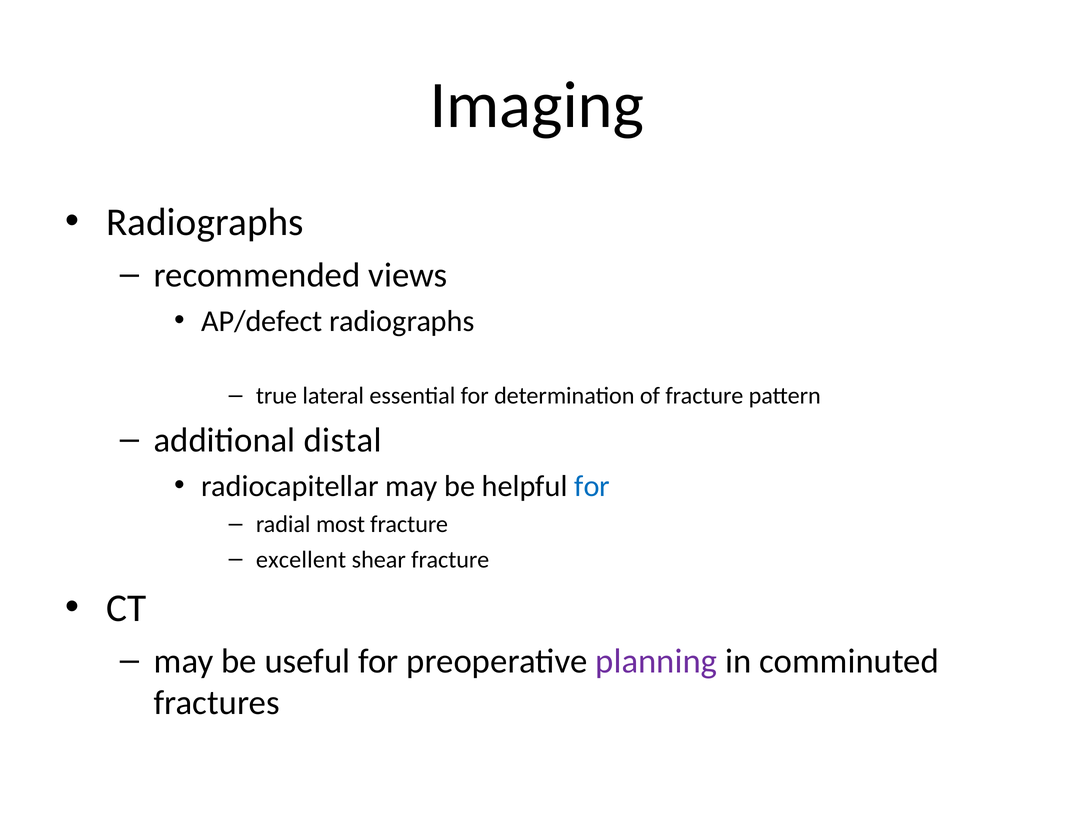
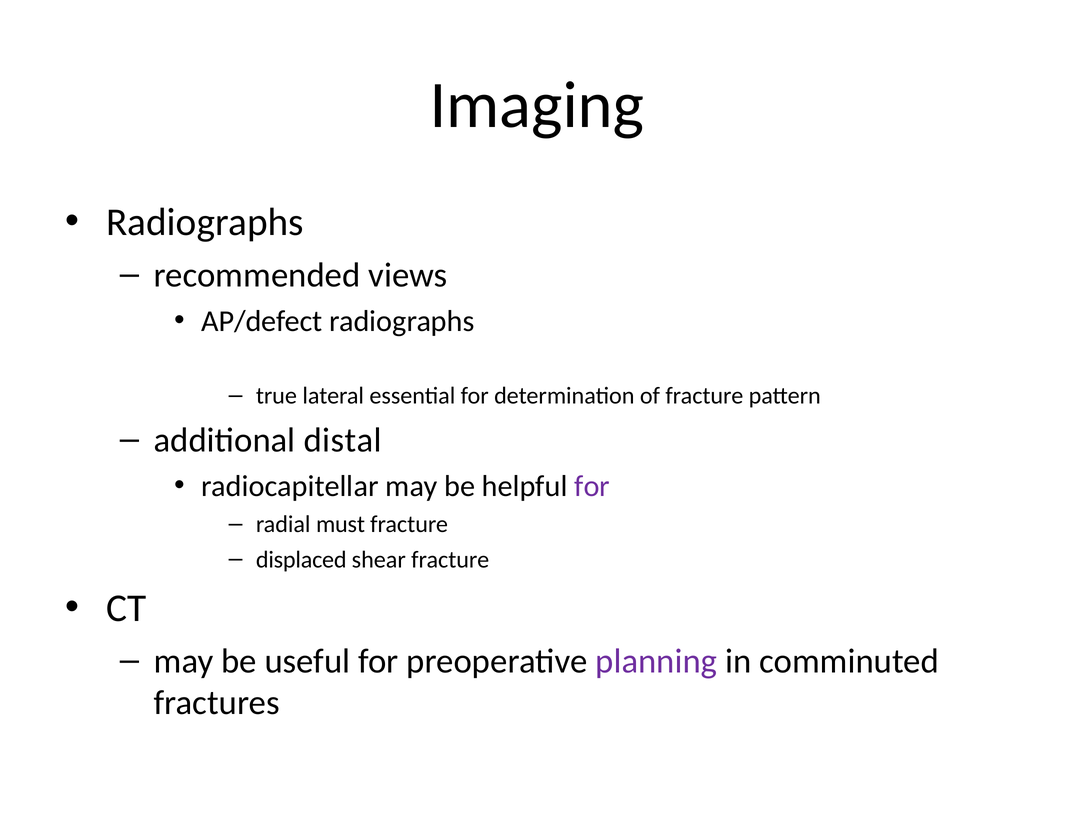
for at (592, 486) colour: blue -> purple
most: most -> must
excellent: excellent -> displaced
